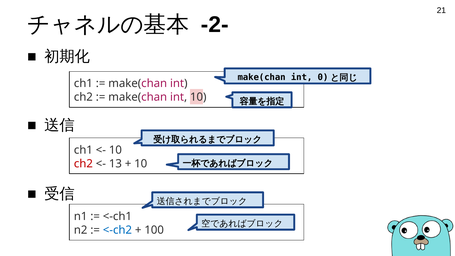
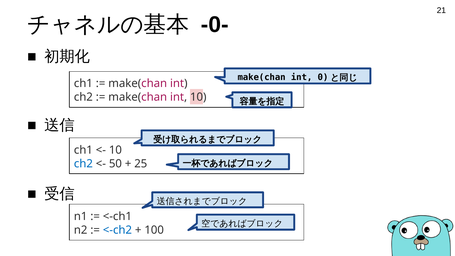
-2-: -2- -> -0-
ch2 at (83, 164) colour: red -> blue
13: 13 -> 50
10 at (141, 164): 10 -> 25
